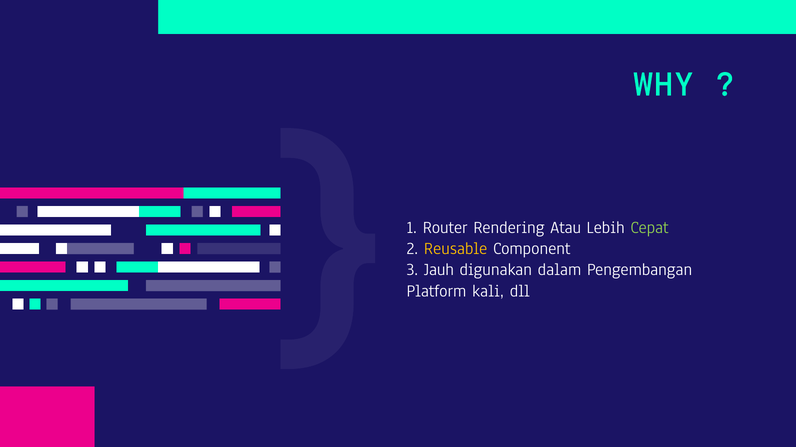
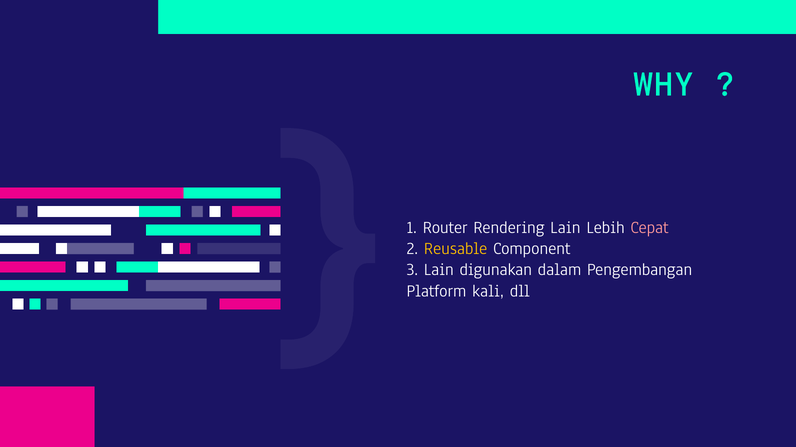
Rendering Atau: Atau -> Lain
Cepat colour: light green -> pink
3 Jauh: Jauh -> Lain
